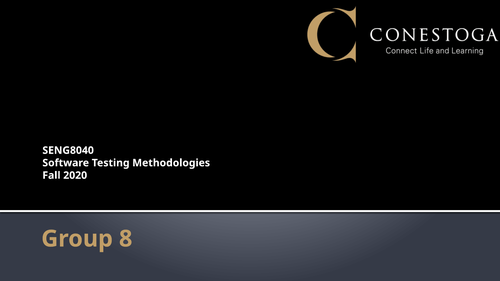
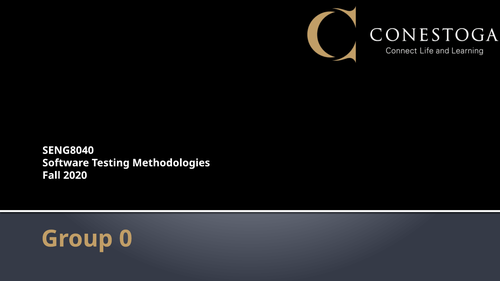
8: 8 -> 0
